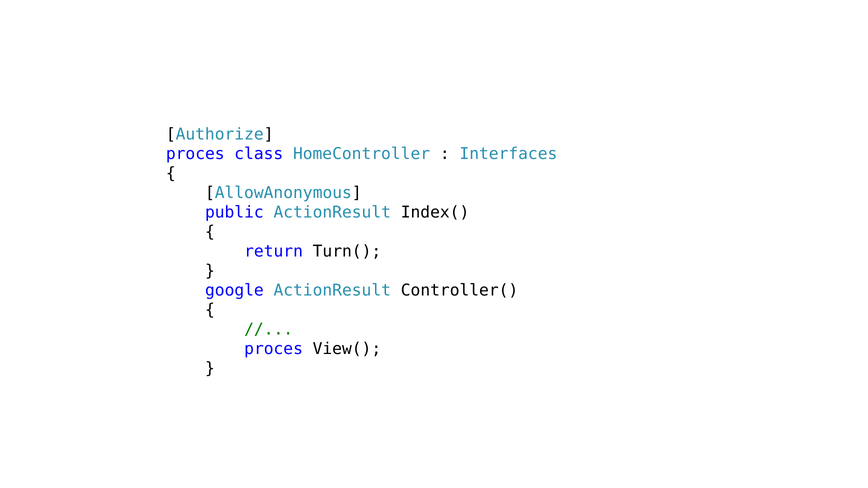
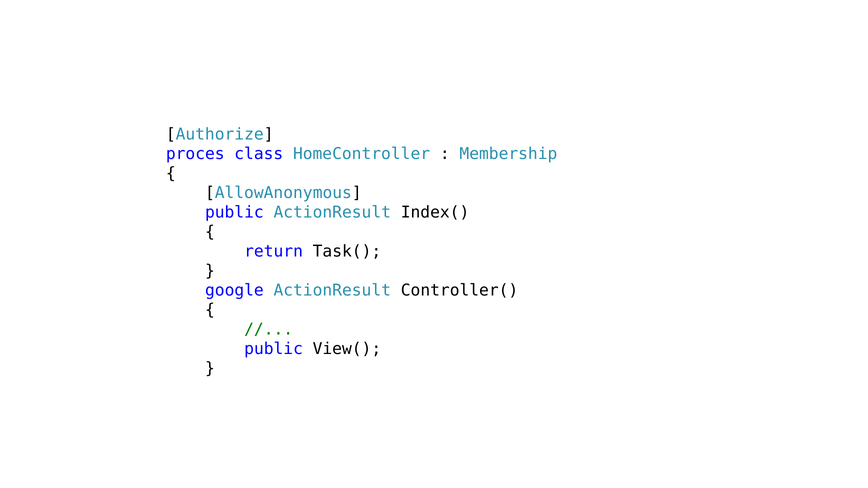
Interfaces: Interfaces -> Membership
Turn(: Turn( -> Task(
proces at (274, 349): proces -> public
